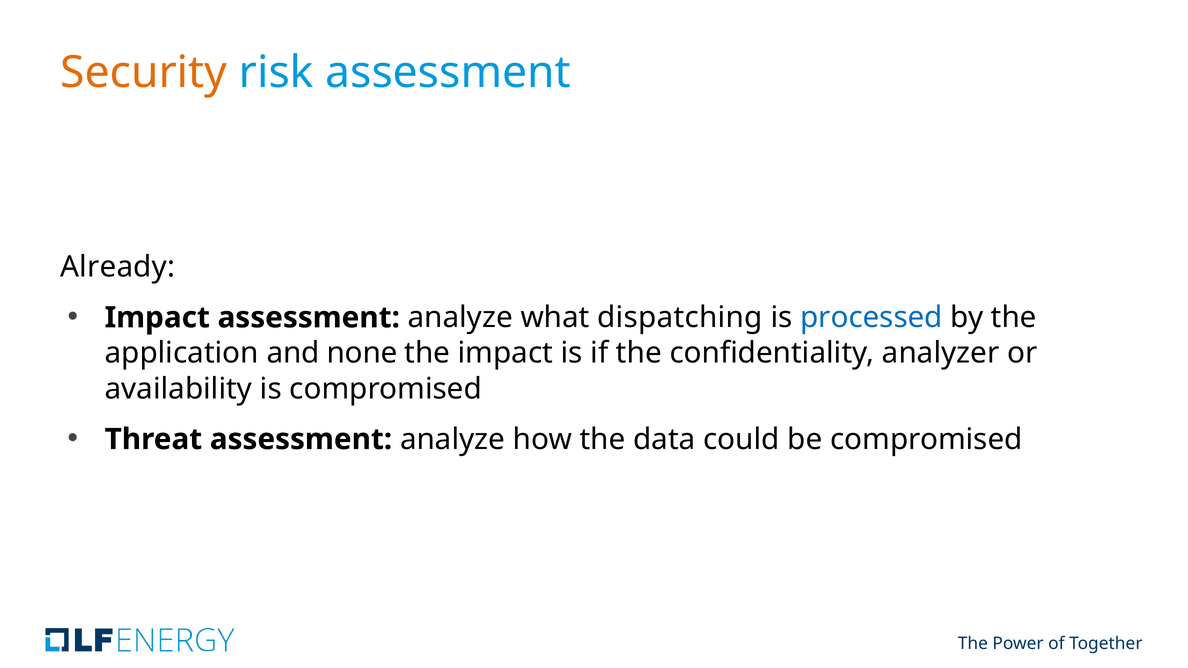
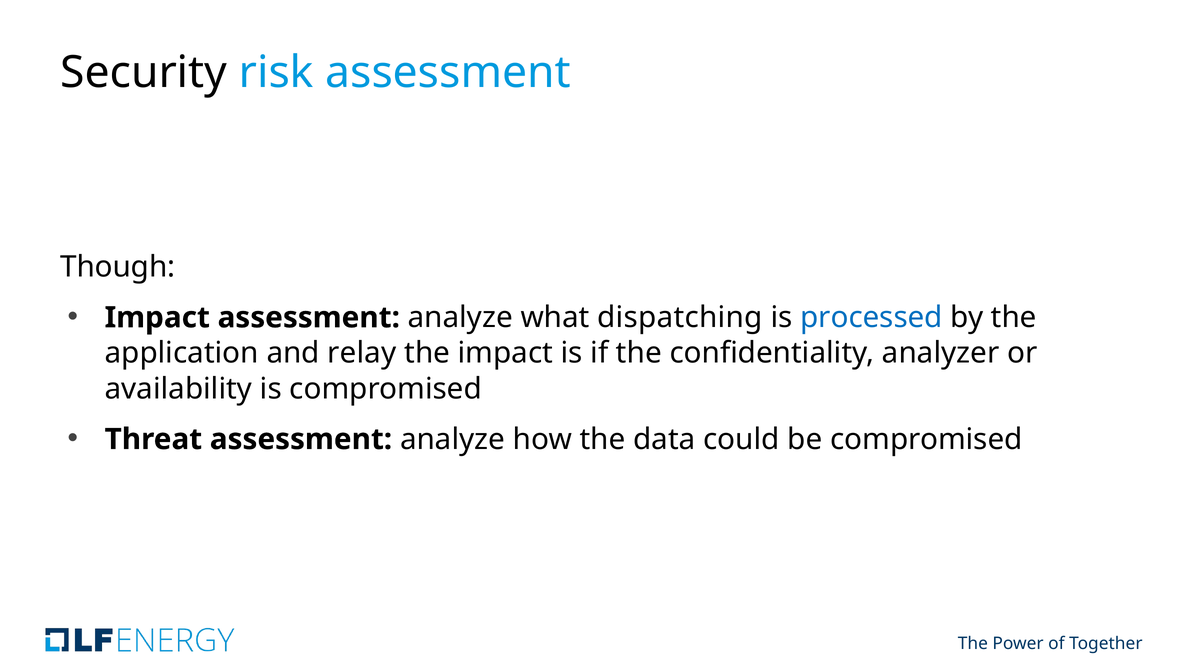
Security colour: orange -> black
Already: Already -> Though
none: none -> relay
